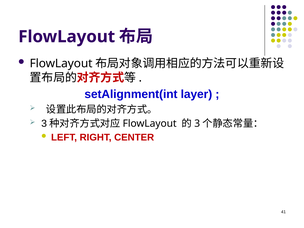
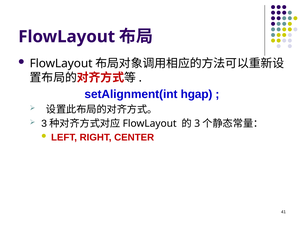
layer: layer -> hgap
